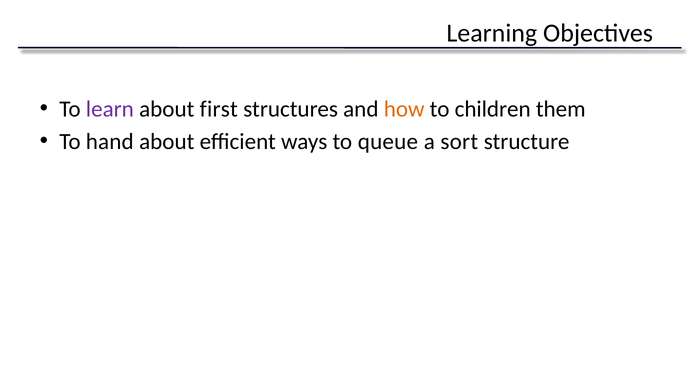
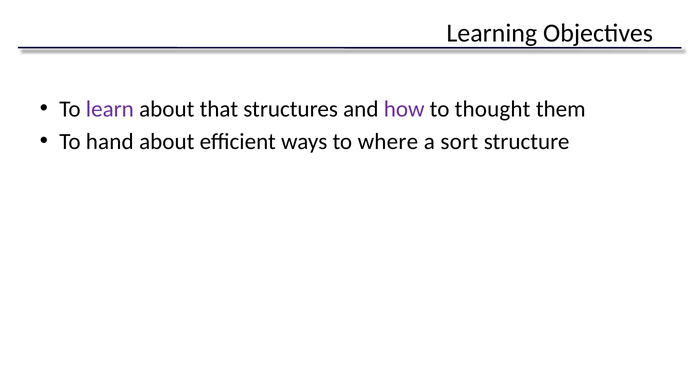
first: first -> that
how colour: orange -> purple
children: children -> thought
queue: queue -> where
